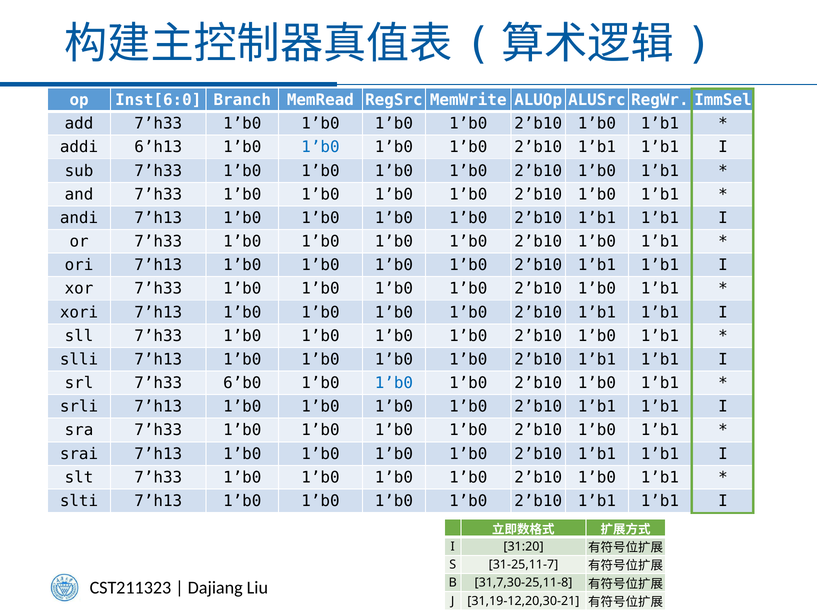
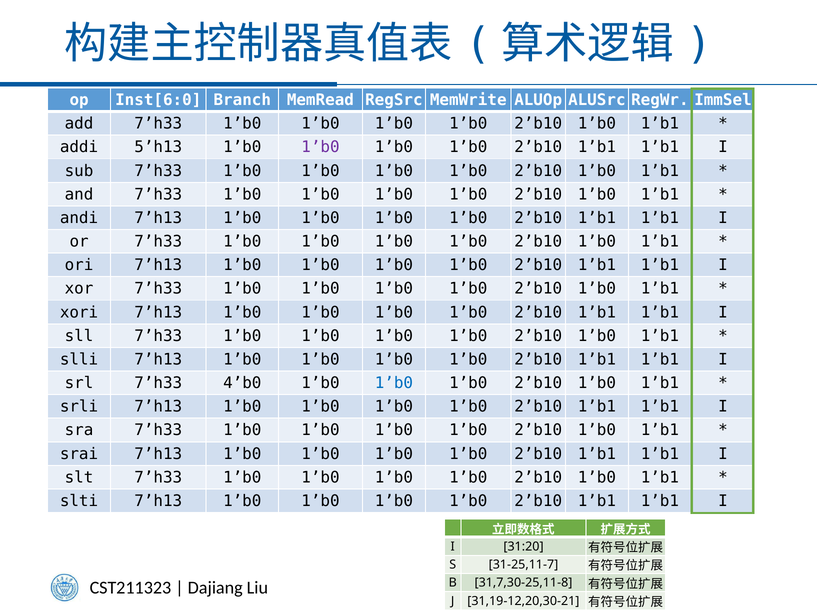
6’h13: 6’h13 -> 5’h13
1’b0 at (320, 147) colour: blue -> purple
6’b0: 6’b0 -> 4’b0
